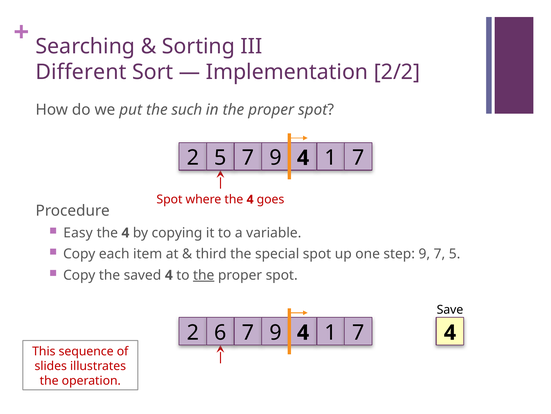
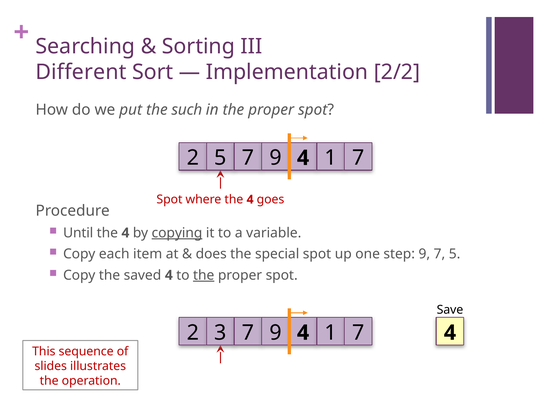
Easy: Easy -> Until
copying underline: none -> present
third: third -> does
6: 6 -> 3
